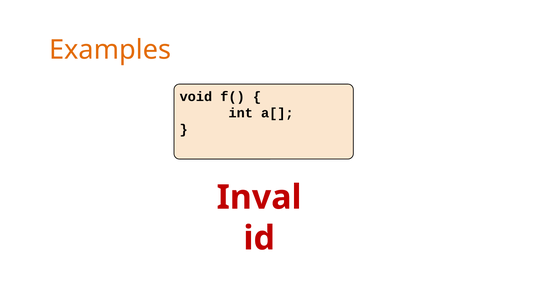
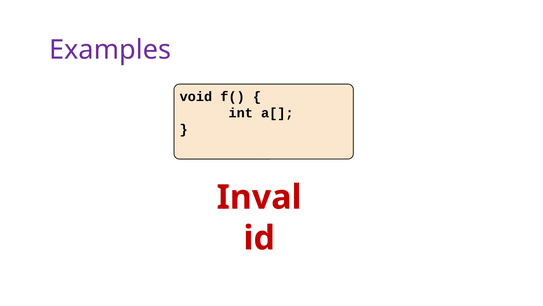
Examples colour: orange -> purple
